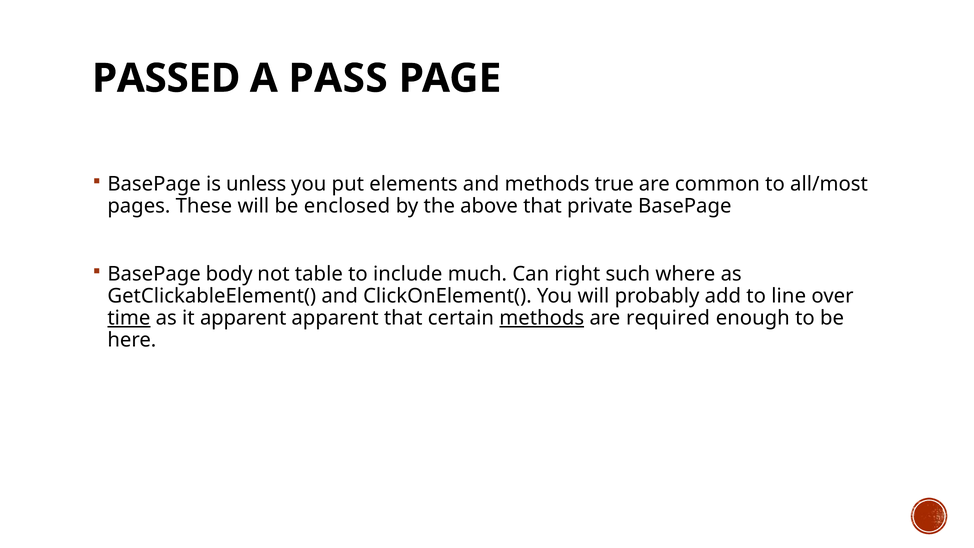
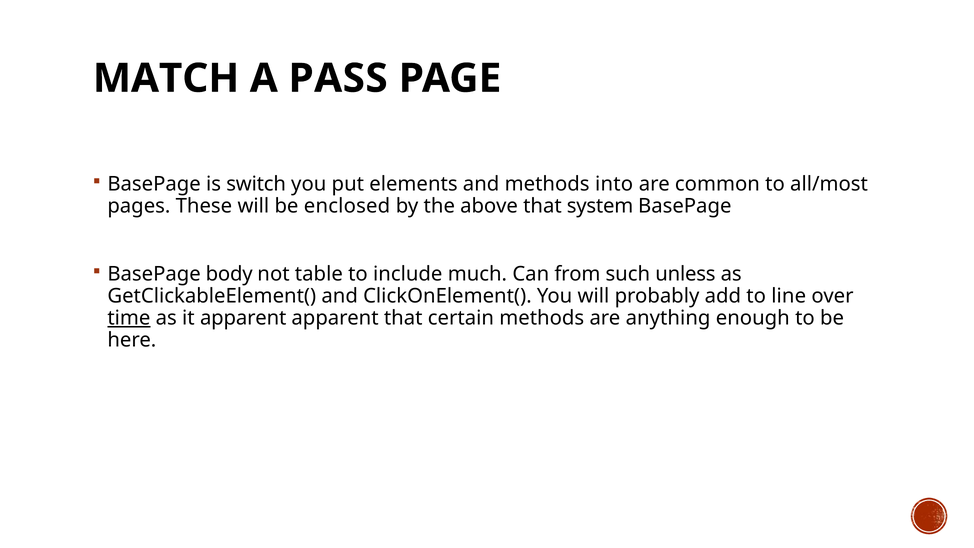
PASSED: PASSED -> MATCH
unless: unless -> switch
true: true -> into
private: private -> system
right: right -> from
where: where -> unless
methods at (542, 318) underline: present -> none
required: required -> anything
